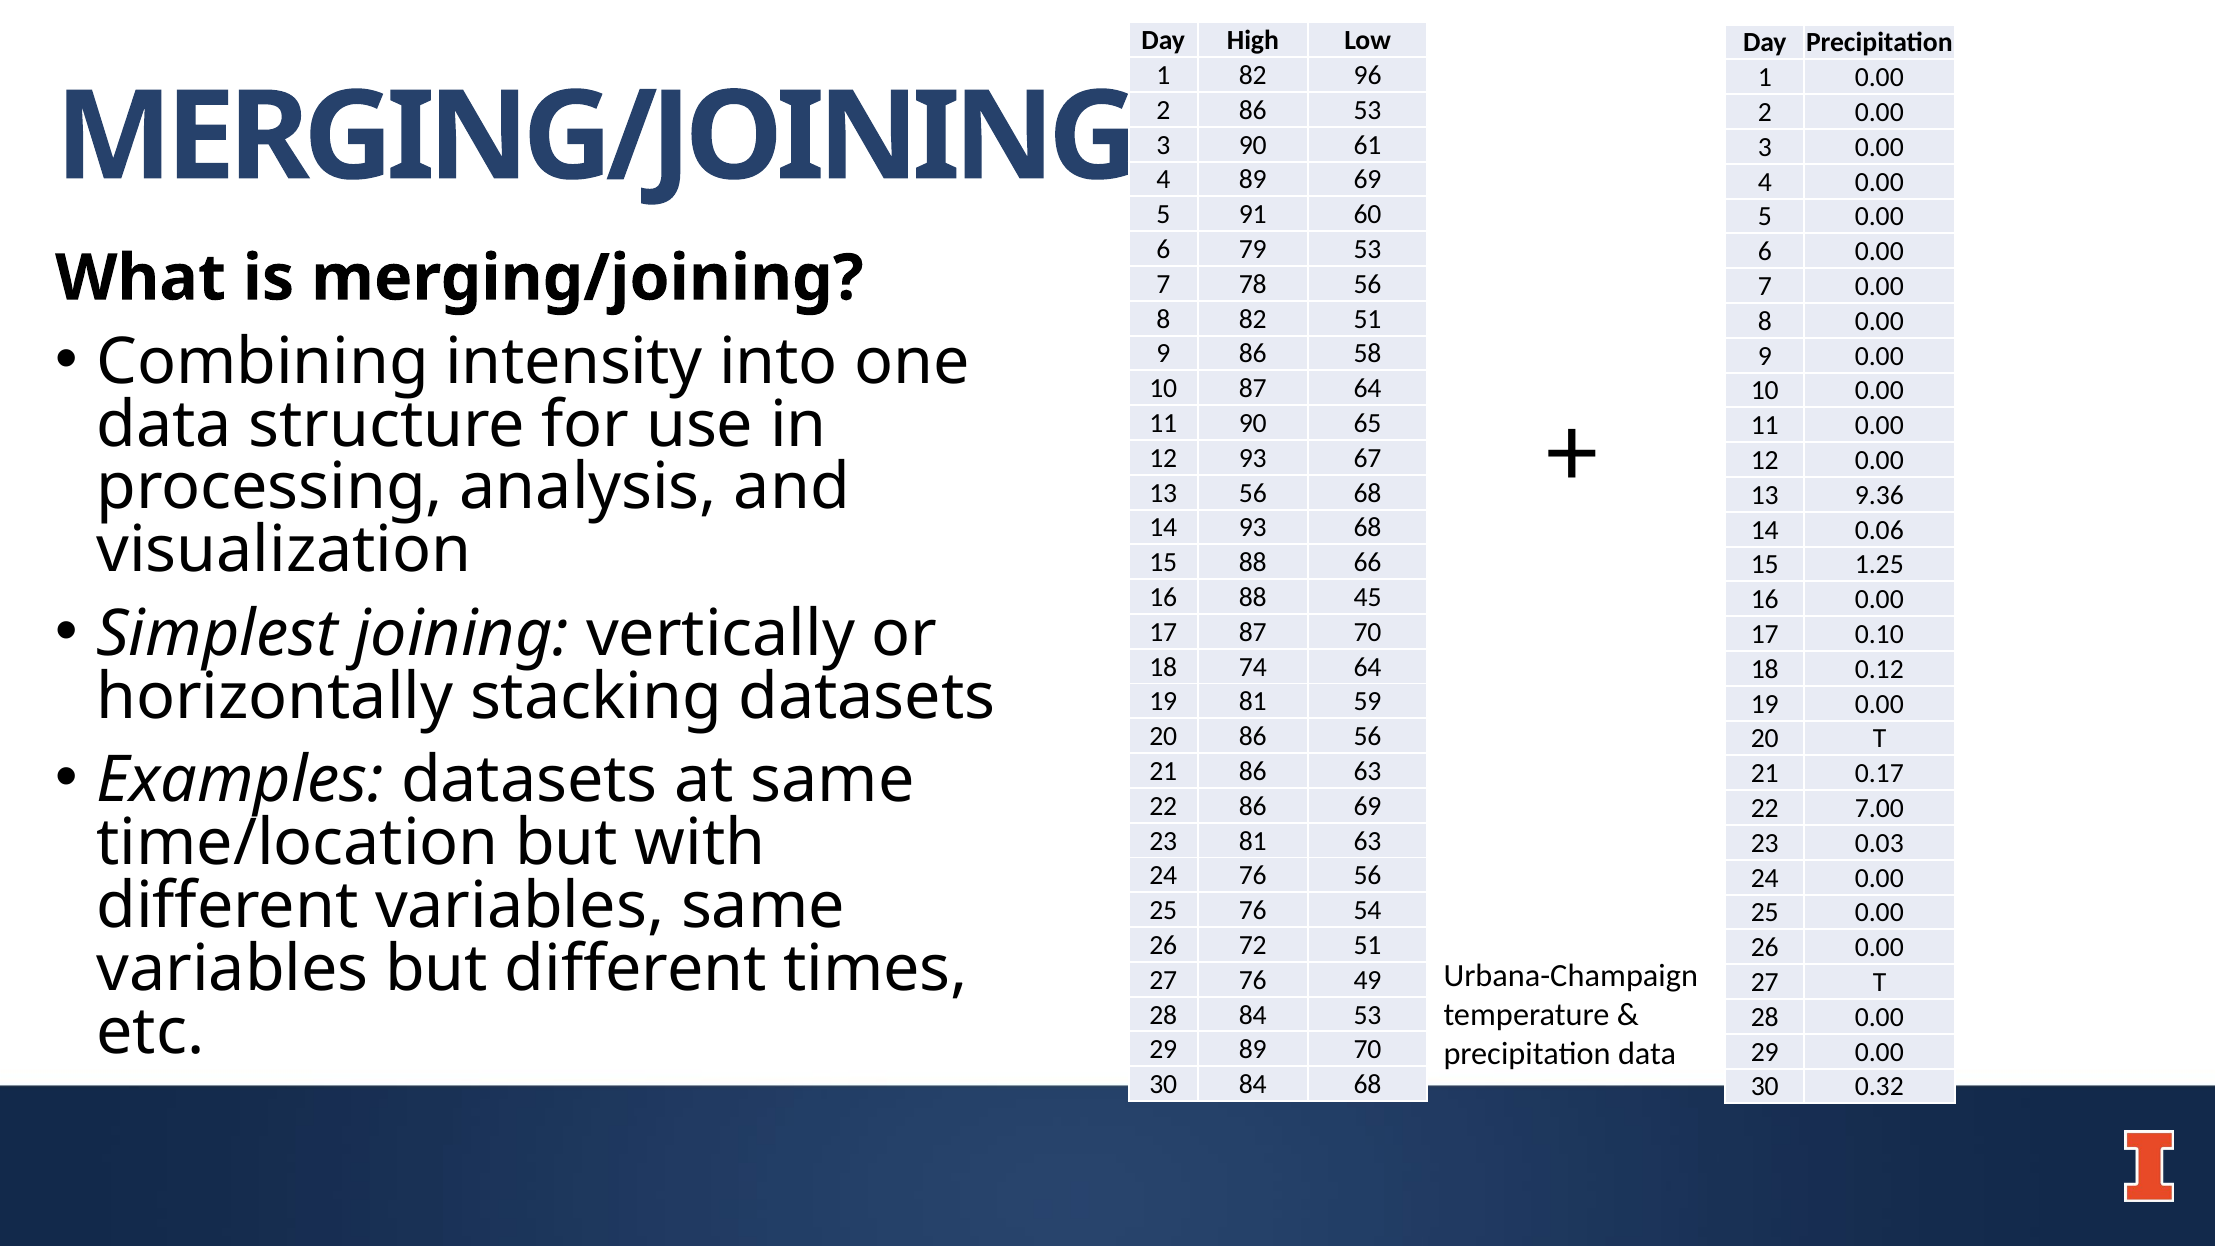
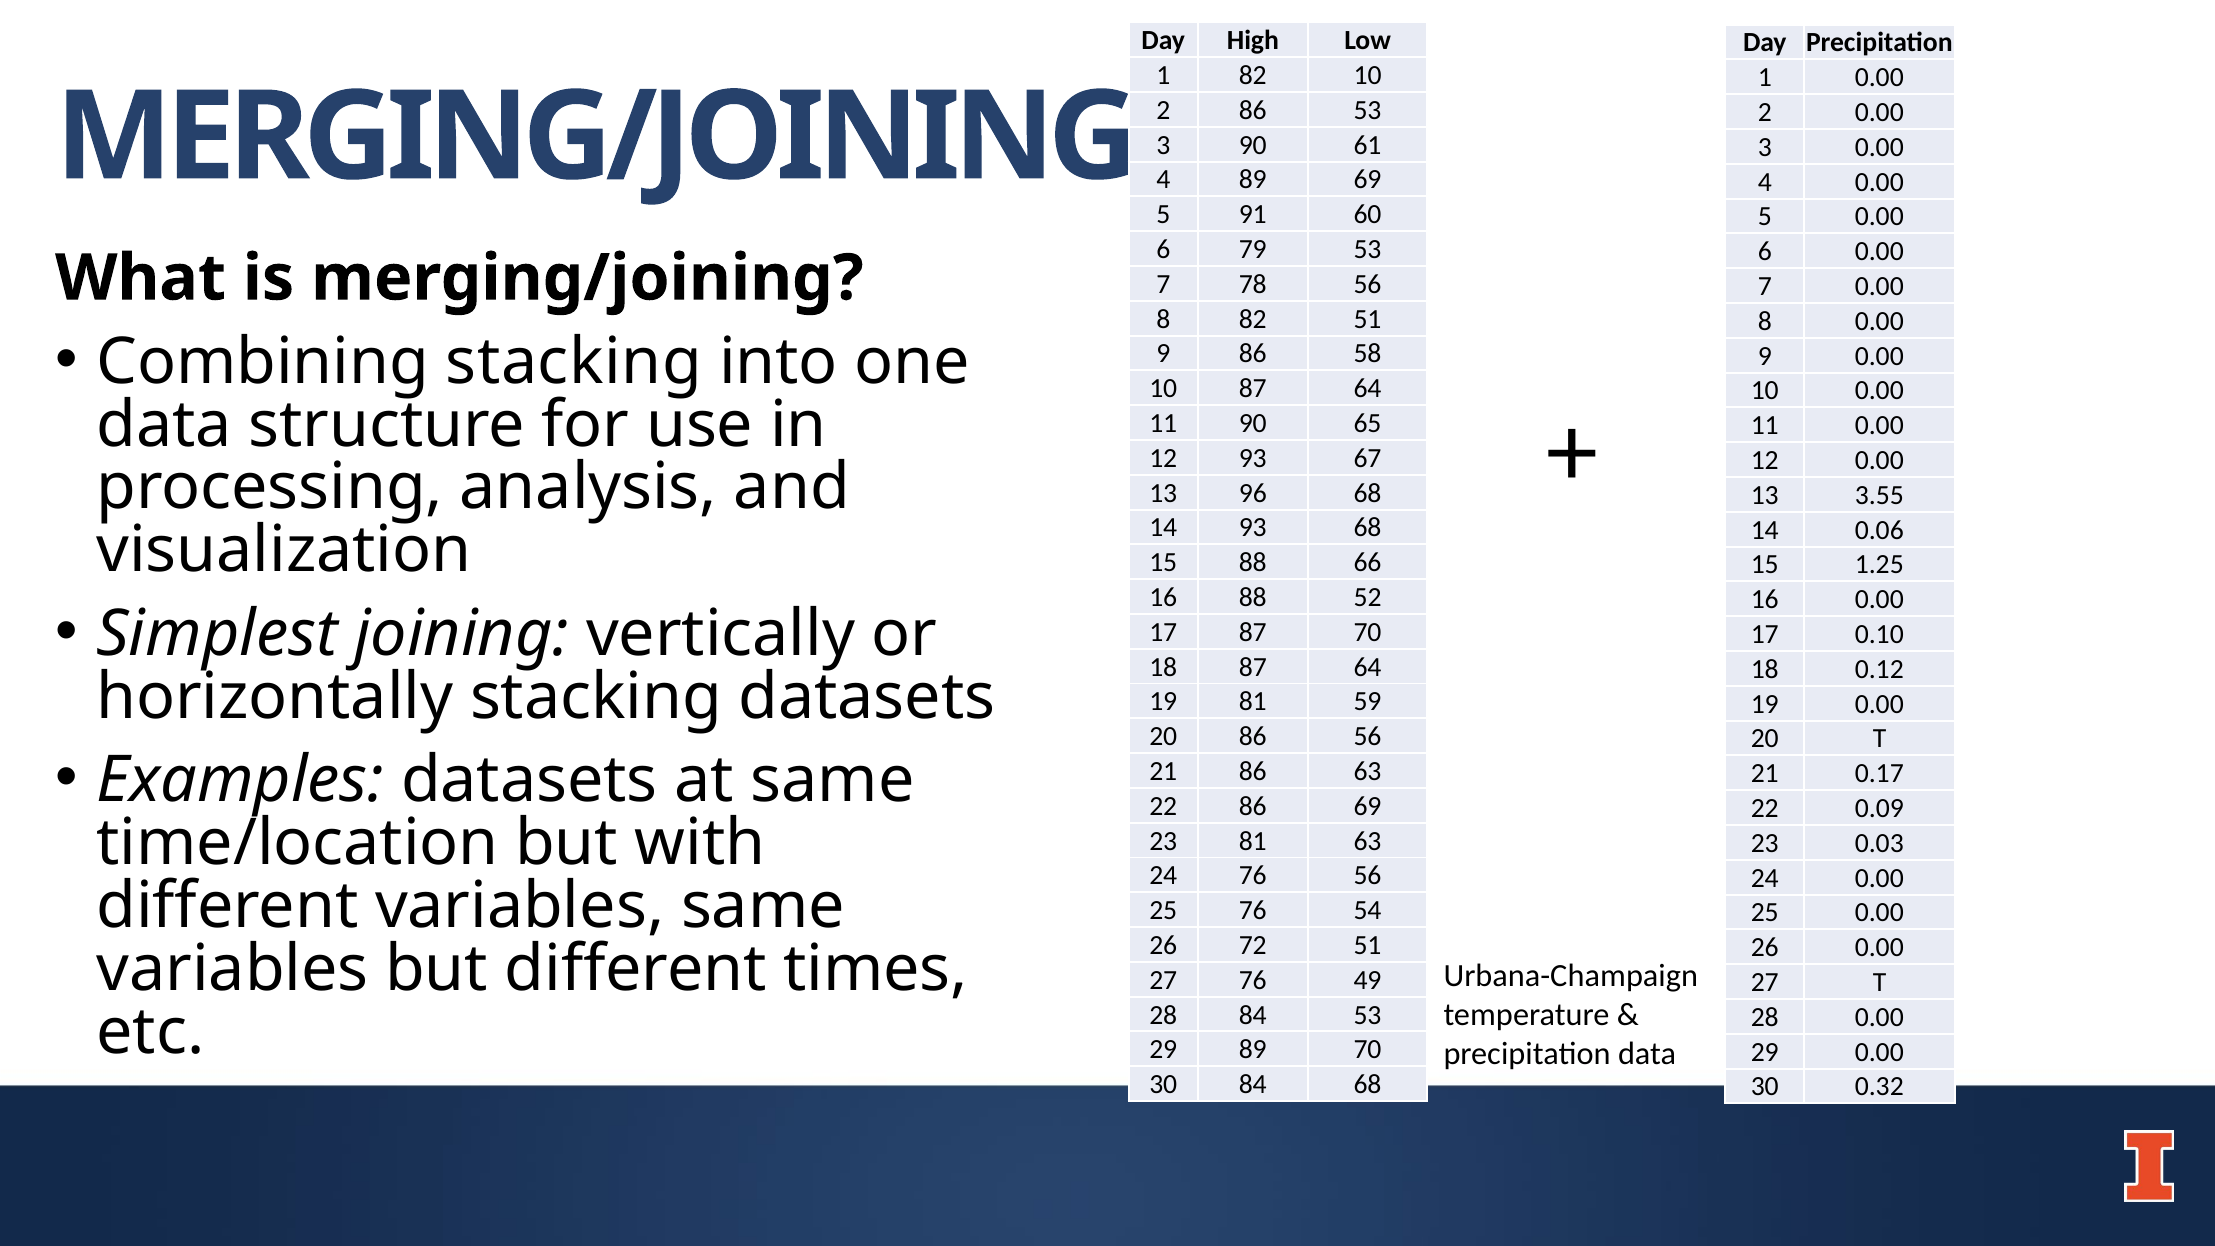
82 96: 96 -> 10
Combining intensity: intensity -> stacking
13 56: 56 -> 96
9.36: 9.36 -> 3.55
45: 45 -> 52
18 74: 74 -> 87
7.00: 7.00 -> 0.09
